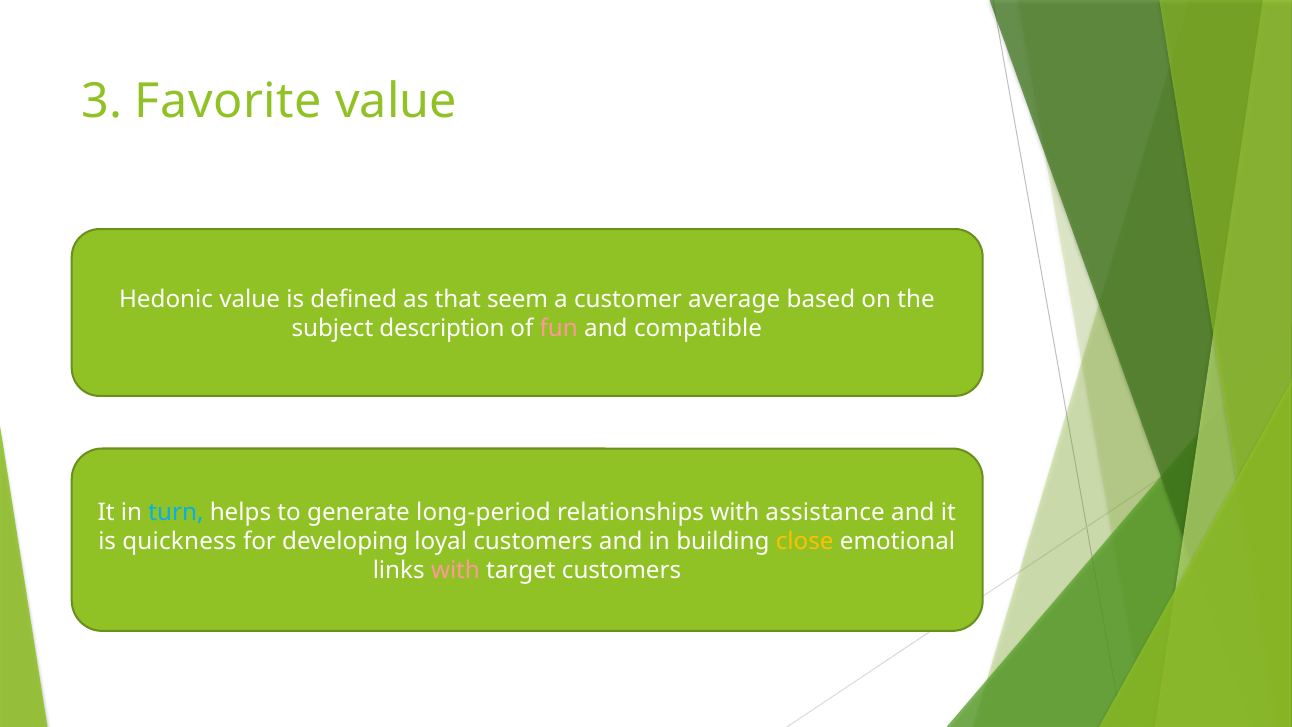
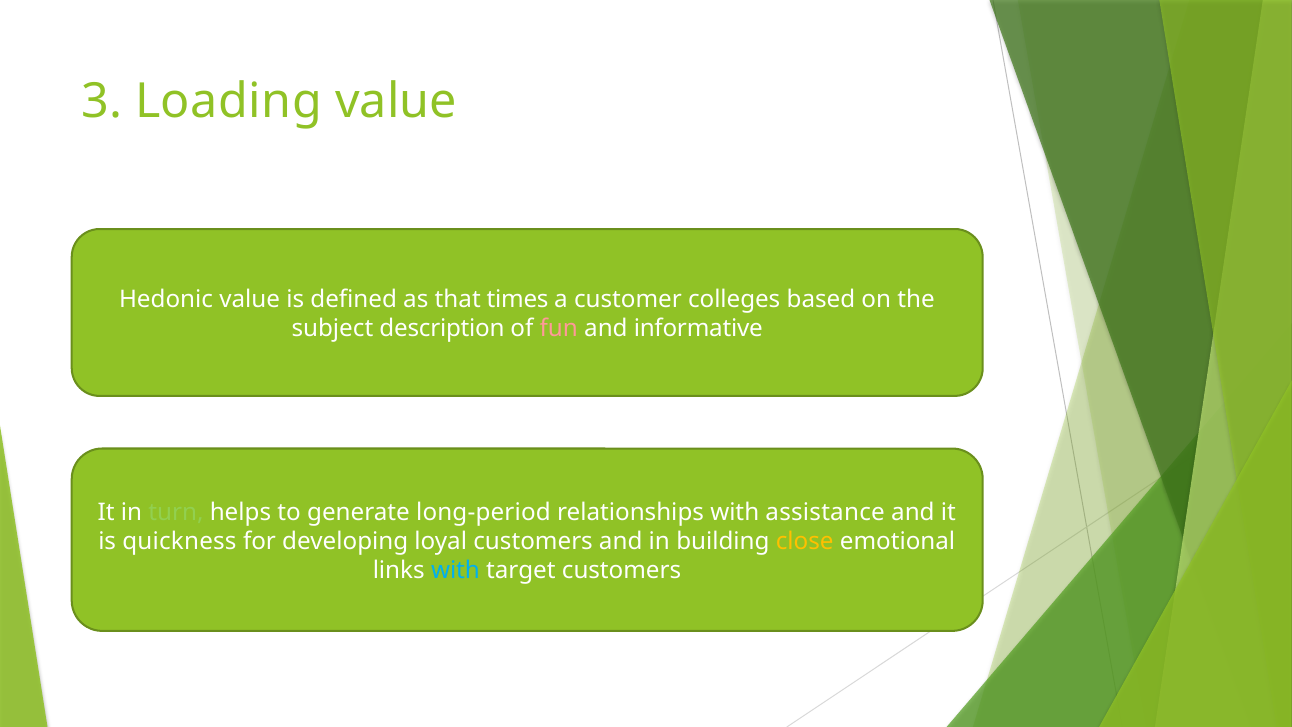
Favorite: Favorite -> Loading
seem: seem -> times
average: average -> colleges
compatible: compatible -> informative
turn colour: light blue -> light green
with at (455, 570) colour: pink -> light blue
